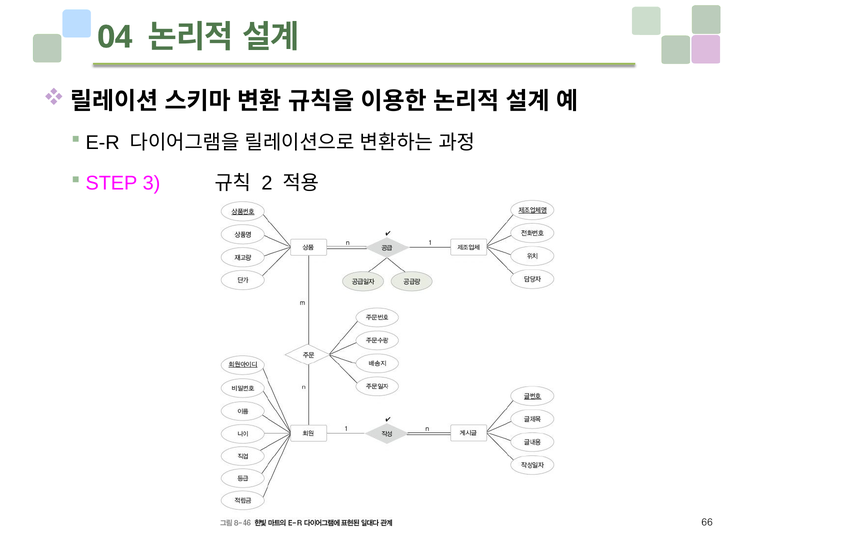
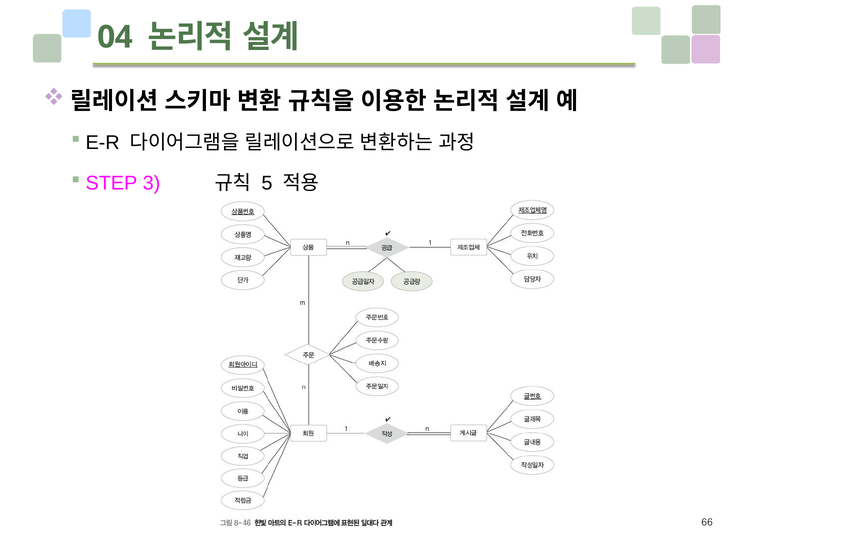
2: 2 -> 5
